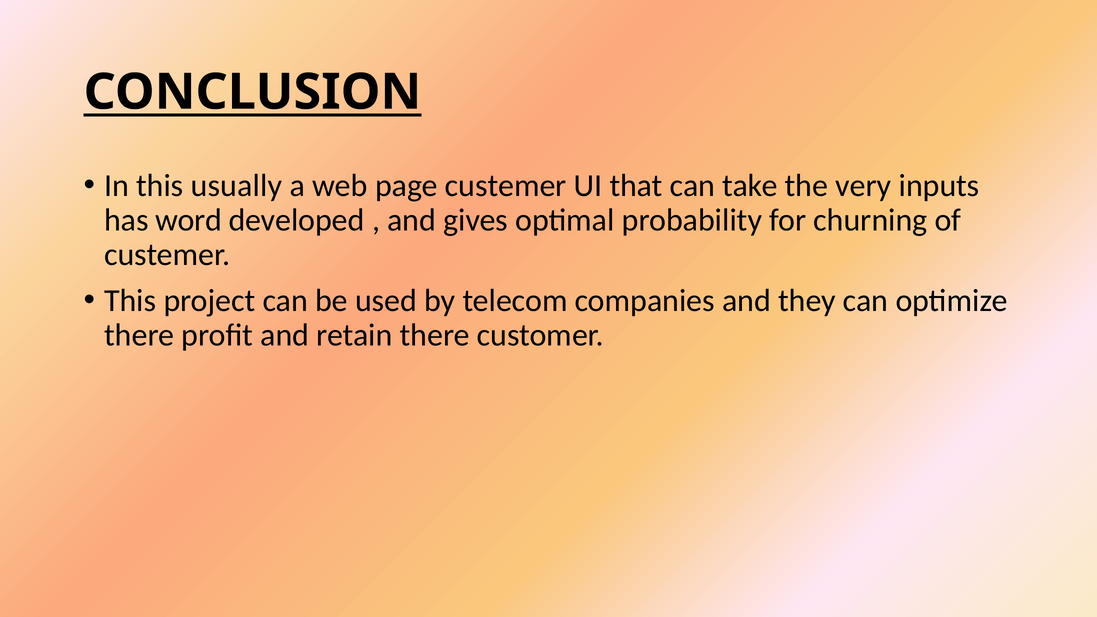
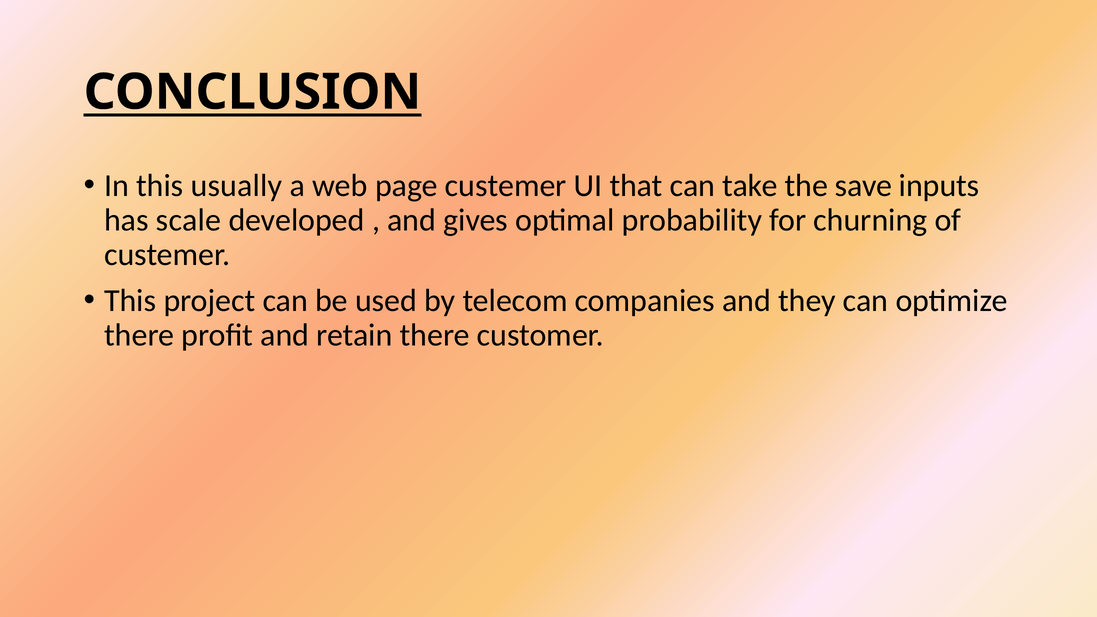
very: very -> save
word: word -> scale
